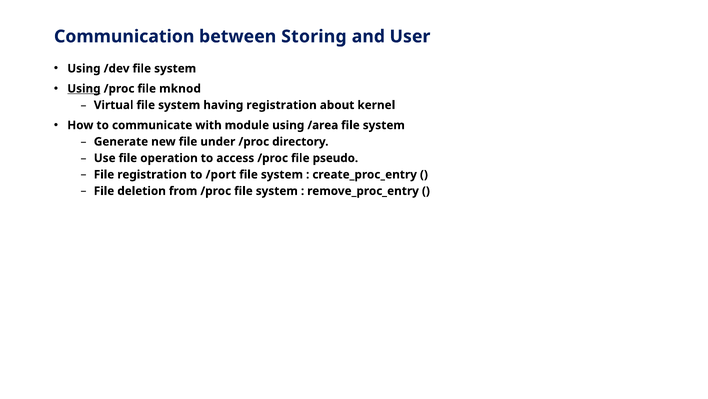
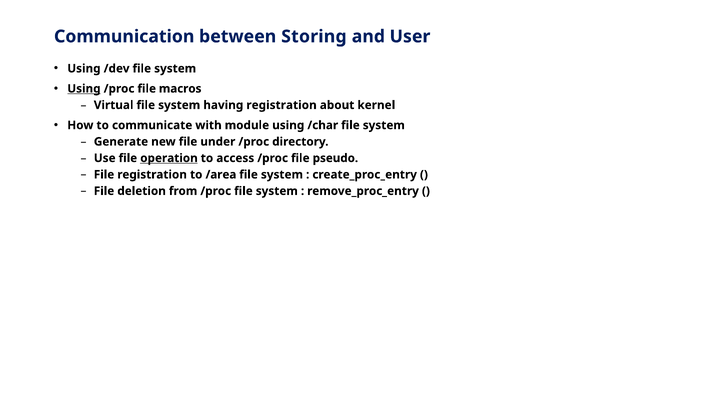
mknod: mknod -> macros
/area: /area -> /char
operation underline: none -> present
/port: /port -> /area
